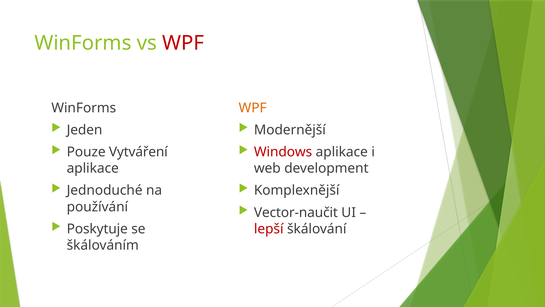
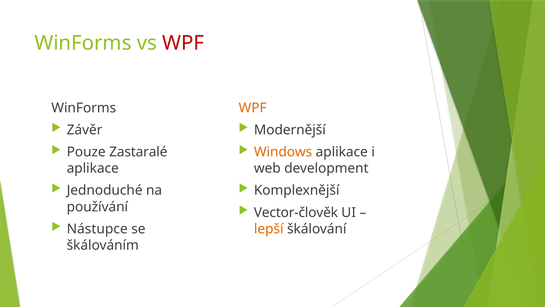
Jeden: Jeden -> Závěr
Vytváření: Vytváření -> Zastaralé
Windows colour: red -> orange
Vector-naučit: Vector-naučit -> Vector-člověk
Poskytuje: Poskytuje -> Nástupce
lepší colour: red -> orange
